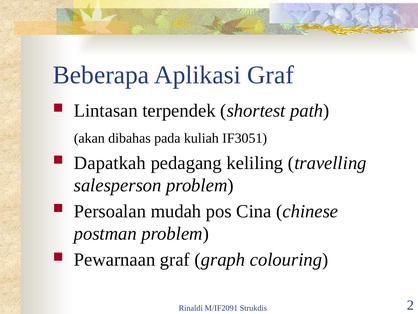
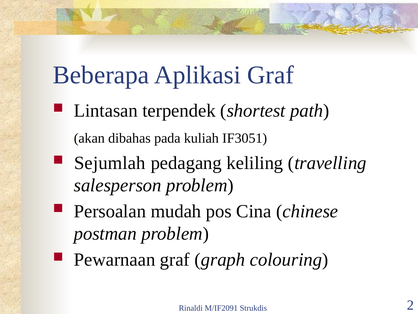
Dapatkah: Dapatkah -> Sejumlah
